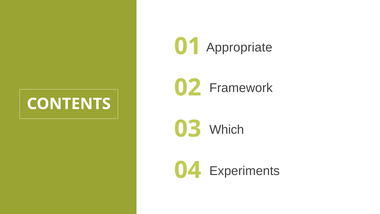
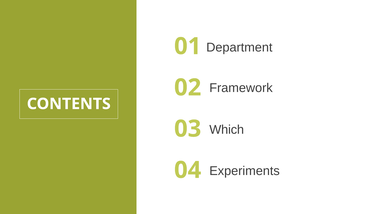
Appropriate: Appropriate -> Department
